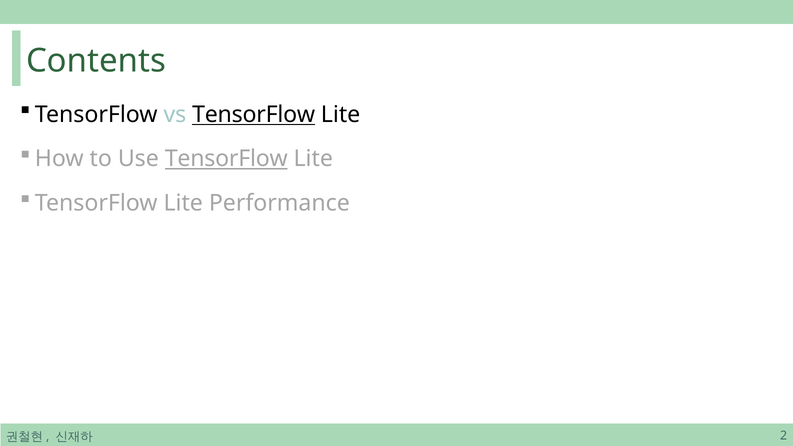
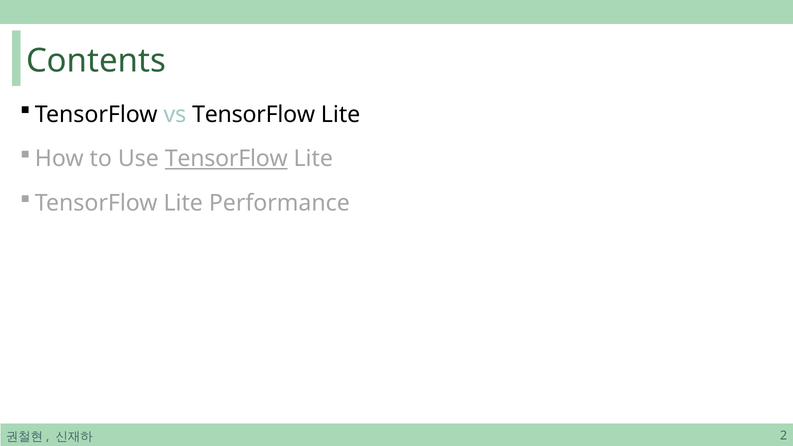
TensorFlow at (254, 115) underline: present -> none
